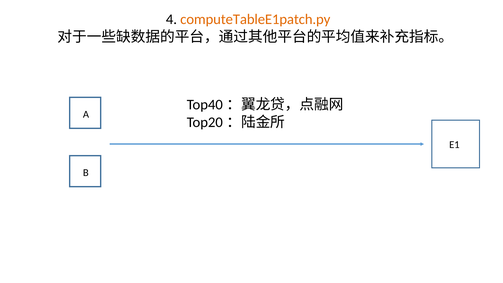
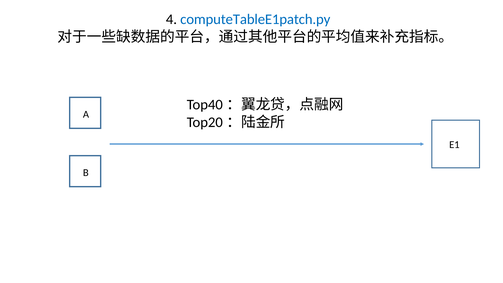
computeTableE1patch.py colour: orange -> blue
